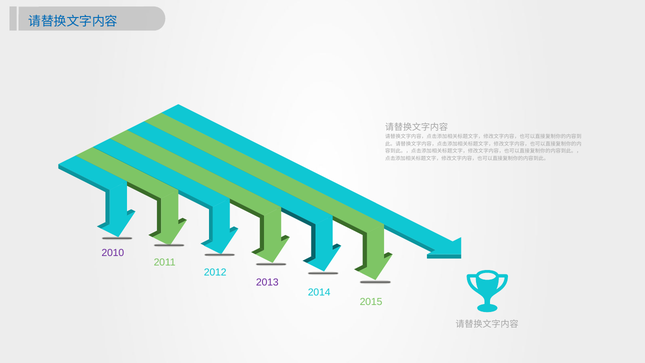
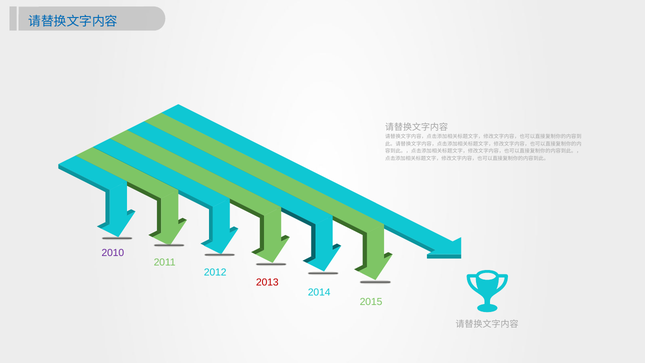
2013 colour: purple -> red
